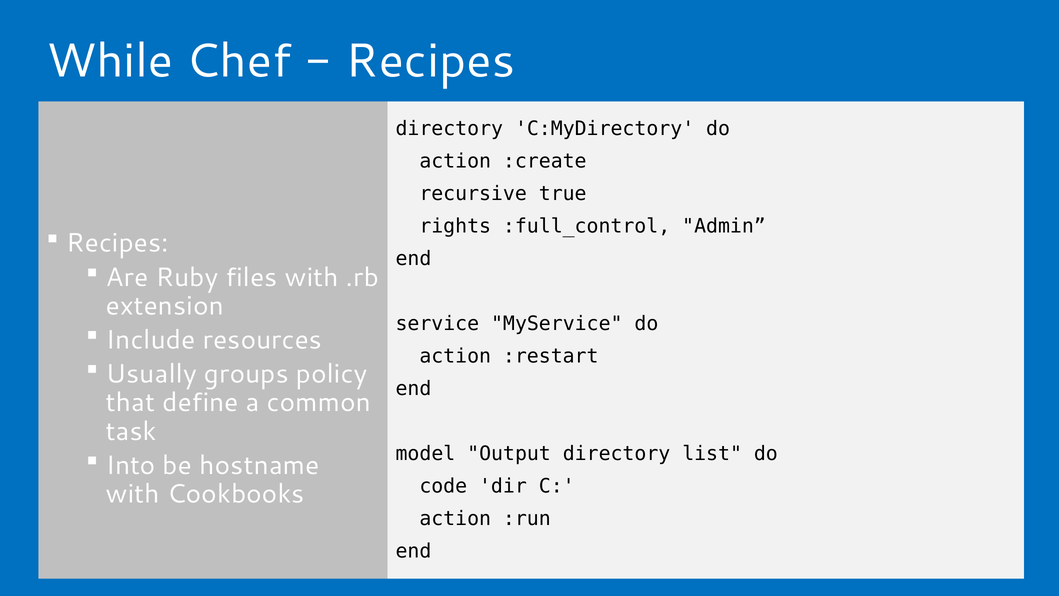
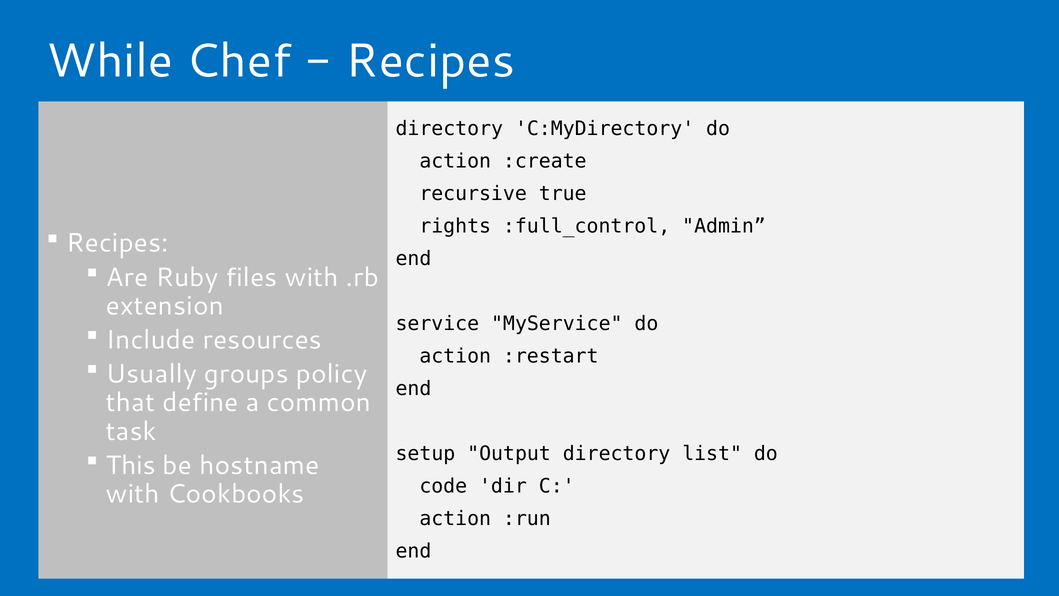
model: model -> setup
Into: Into -> This
